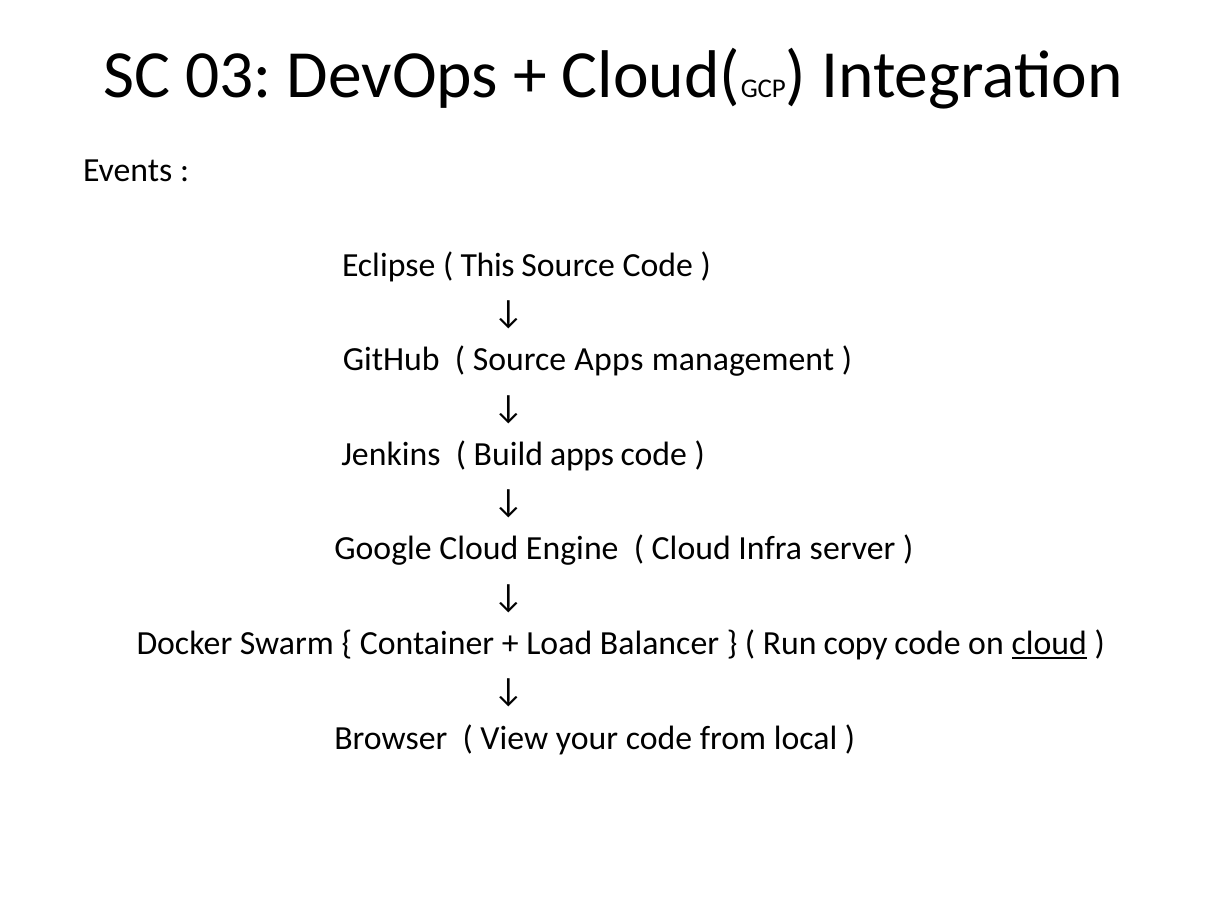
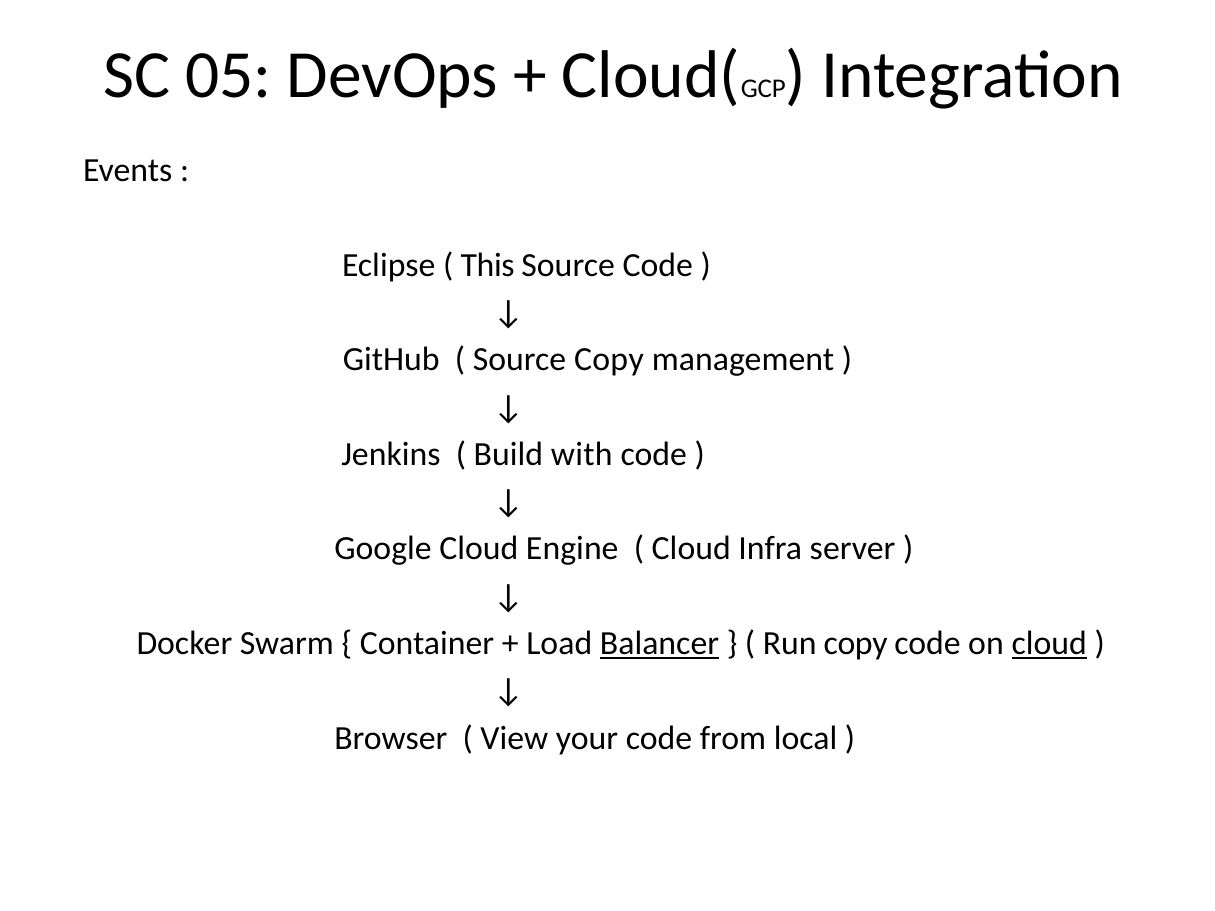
03: 03 -> 05
Source Apps: Apps -> Copy
Build apps: apps -> with
Balancer underline: none -> present
